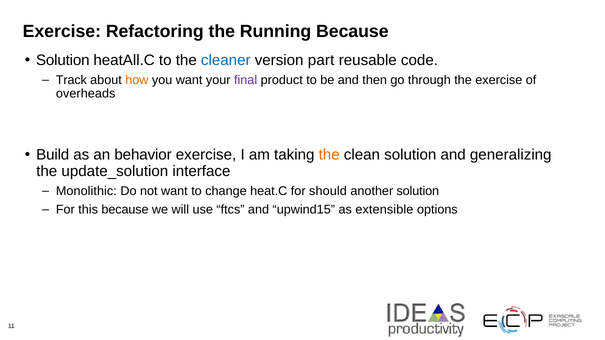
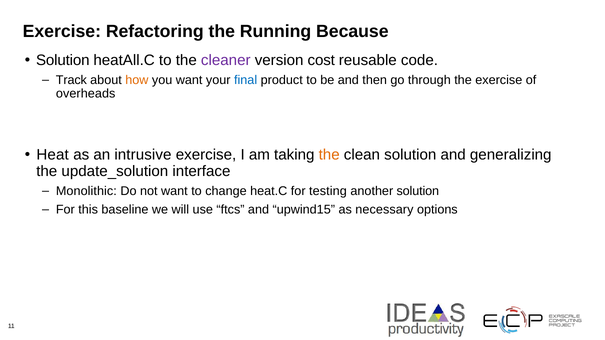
cleaner colour: blue -> purple
part: part -> cost
final colour: purple -> blue
Build: Build -> Heat
behavior: behavior -> intrusive
should: should -> testing
this because: because -> baseline
extensible: extensible -> necessary
